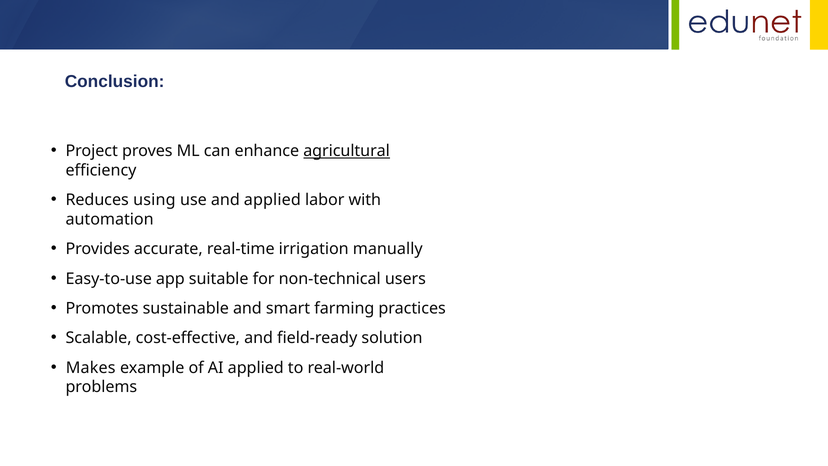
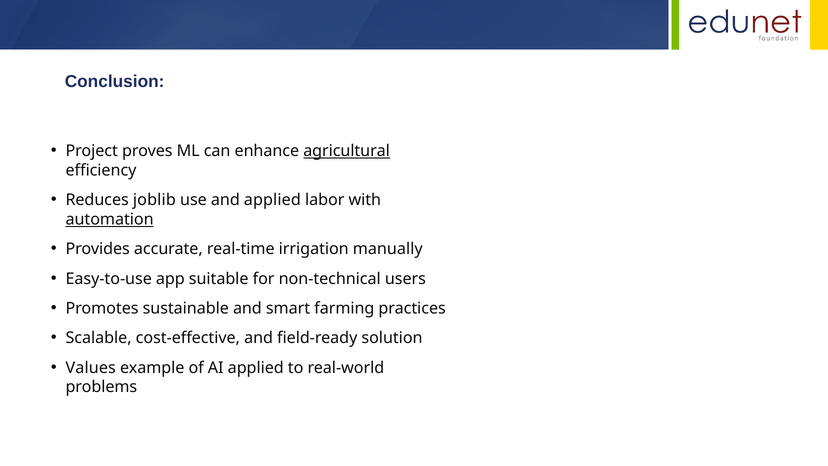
using: using -> joblib
automation underline: none -> present
Makes: Makes -> Values
